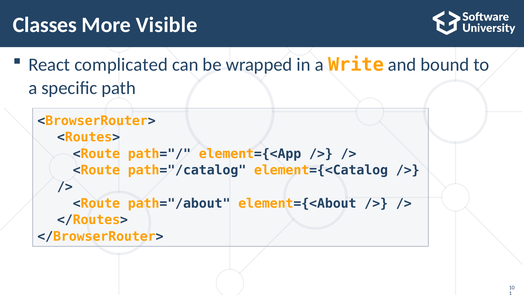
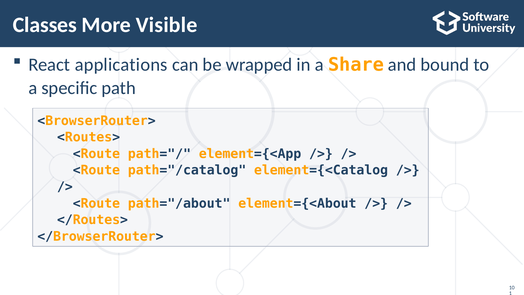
complicated: complicated -> applications
Write: Write -> Share
